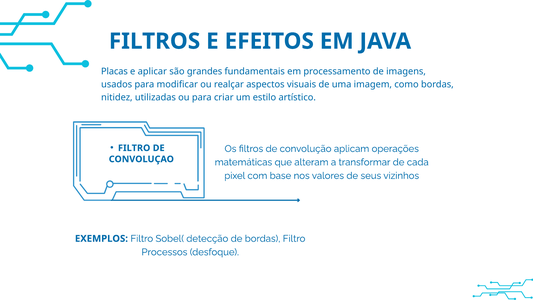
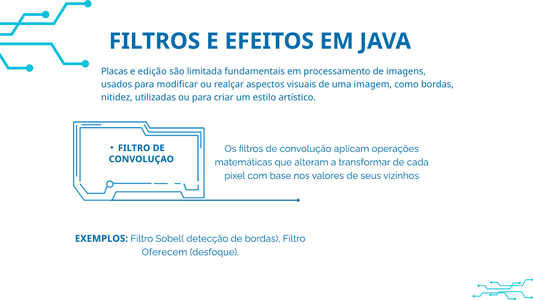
aplicar: aplicar -> edição
grandes: grandes -> limitada
Processos: Processos -> Oferecem
